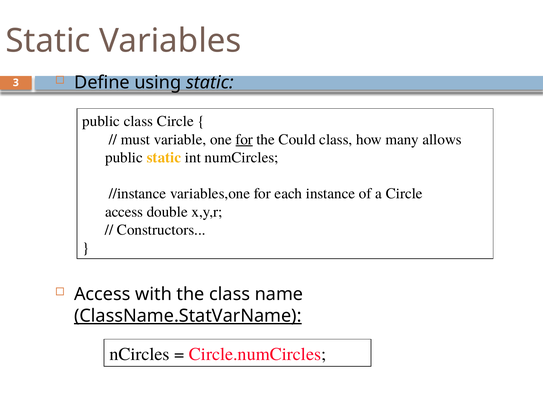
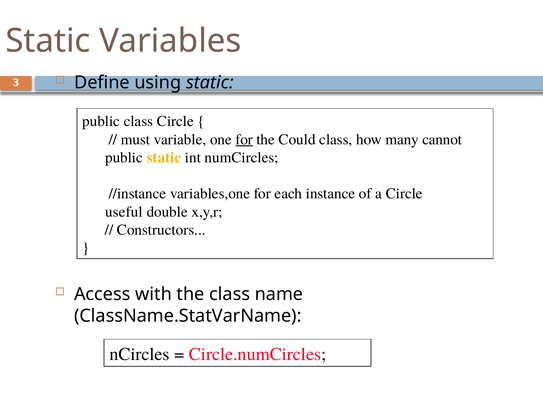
allows: allows -> cannot
access at (124, 212): access -> useful
ClassName.StatVarName underline: present -> none
